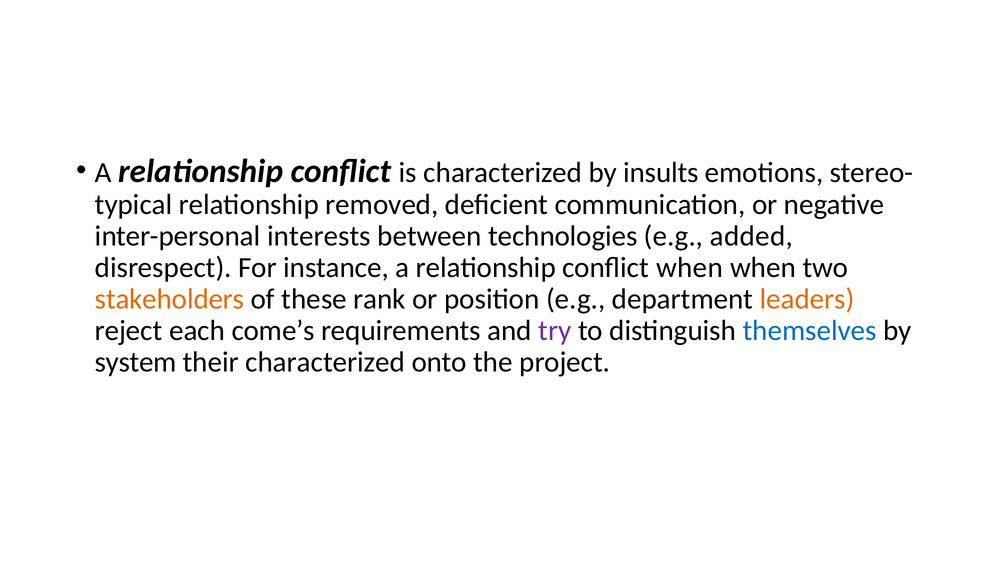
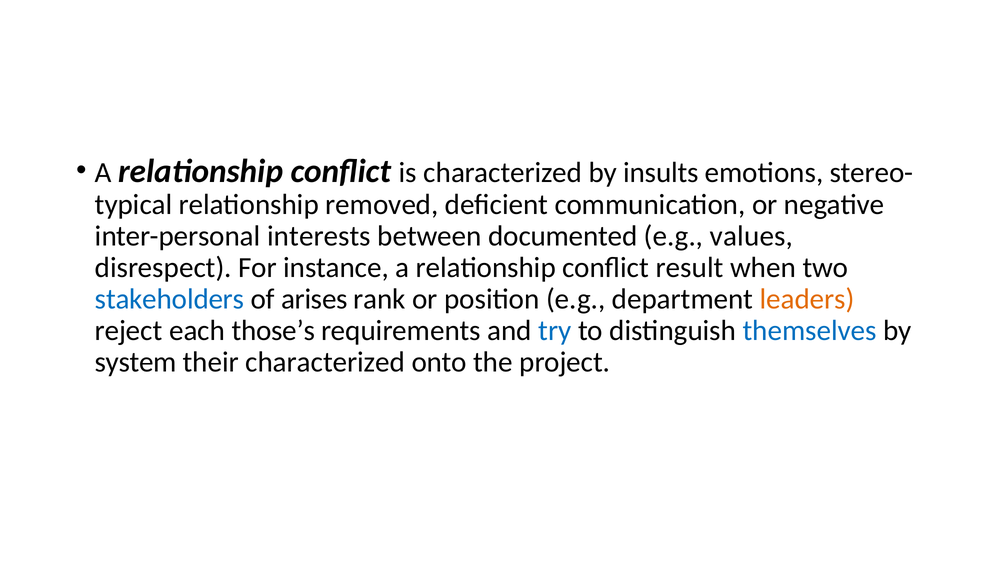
technologies: technologies -> documented
added: added -> values
conflict when: when -> result
stakeholders colour: orange -> blue
these: these -> arises
come’s: come’s -> those’s
try colour: purple -> blue
